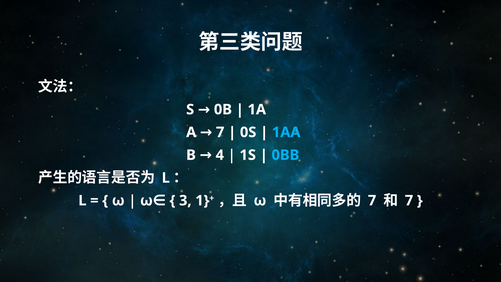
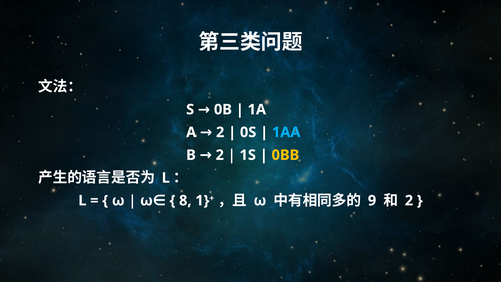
A 7: 7 -> 2
B 4: 4 -> 2
0BB colour: light blue -> yellow
3: 3 -> 8
7 at (372, 200): 7 -> 9
7 at (409, 200): 7 -> 2
